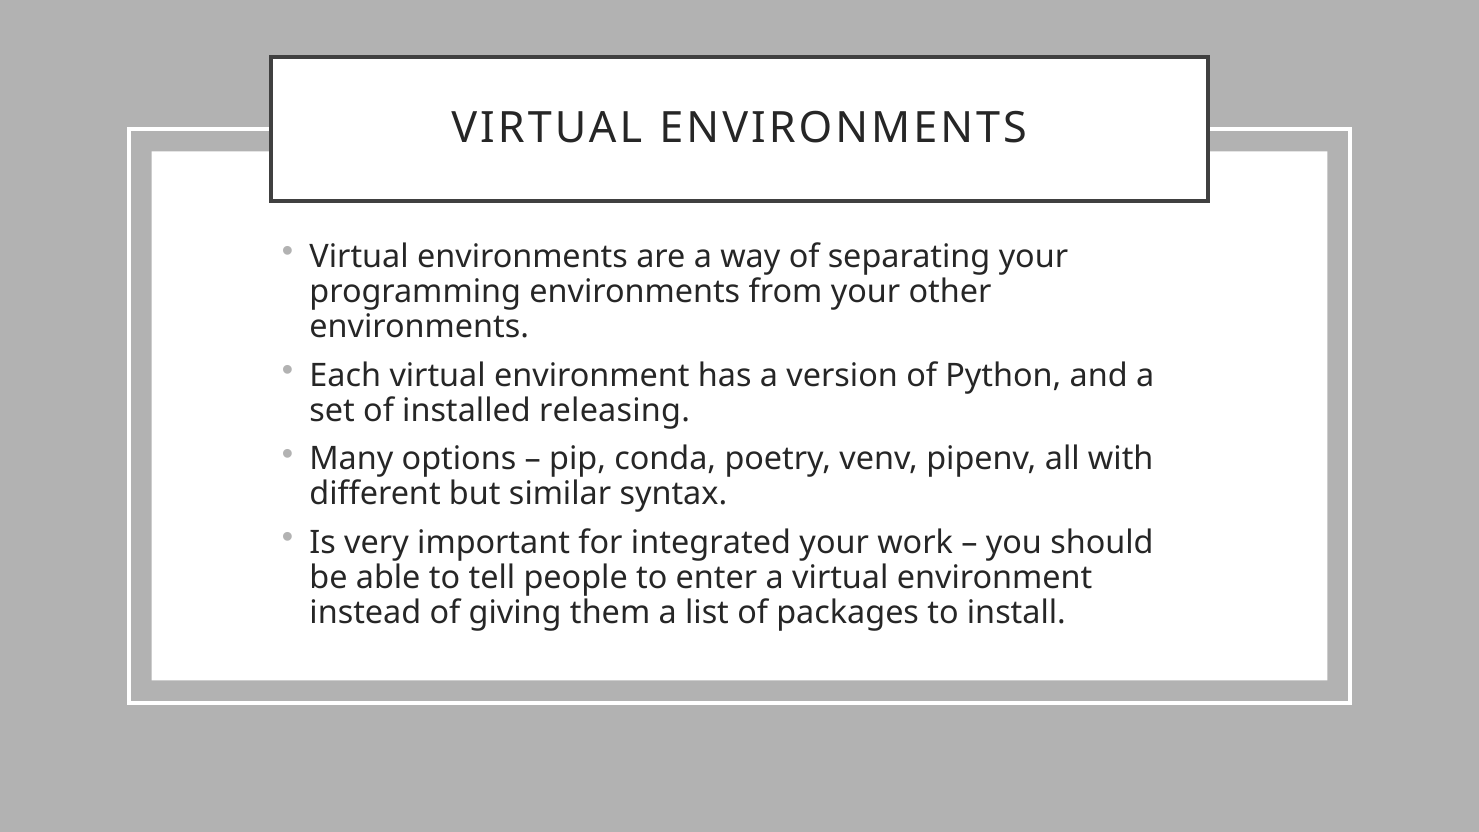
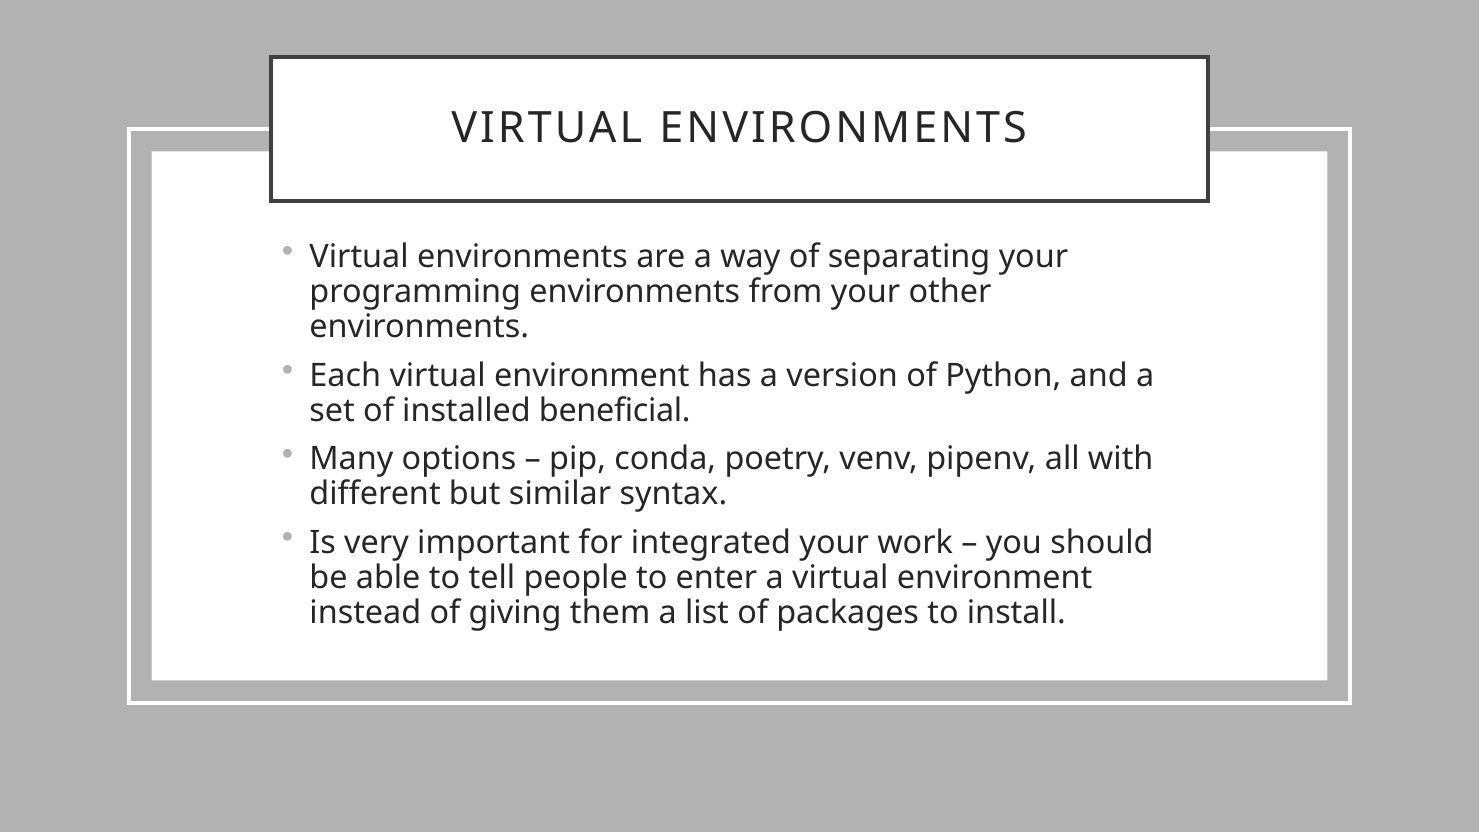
releasing: releasing -> beneficial
